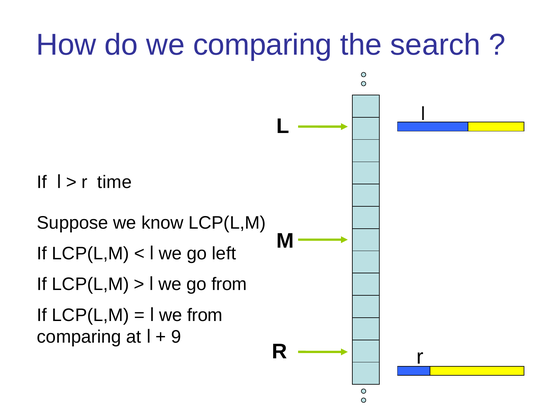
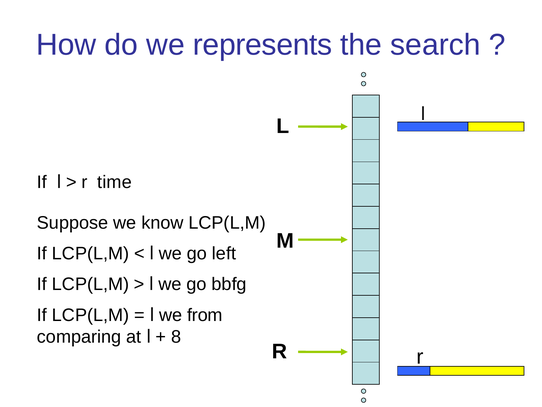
we comparing: comparing -> represents
go from: from -> bbfg
9: 9 -> 8
